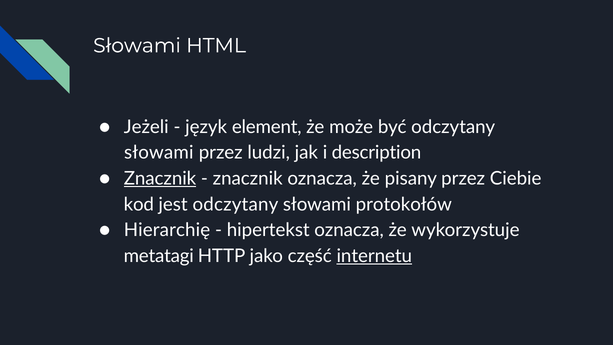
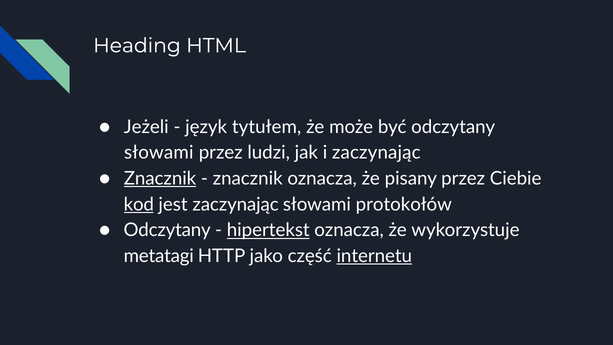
Słowami at (137, 46): Słowami -> Heading
element: element -> tytułem
i description: description -> zaczynając
kod underline: none -> present
jest odczytany: odczytany -> zaczynając
Hierarchię at (167, 230): Hierarchię -> Odczytany
hipertekst underline: none -> present
